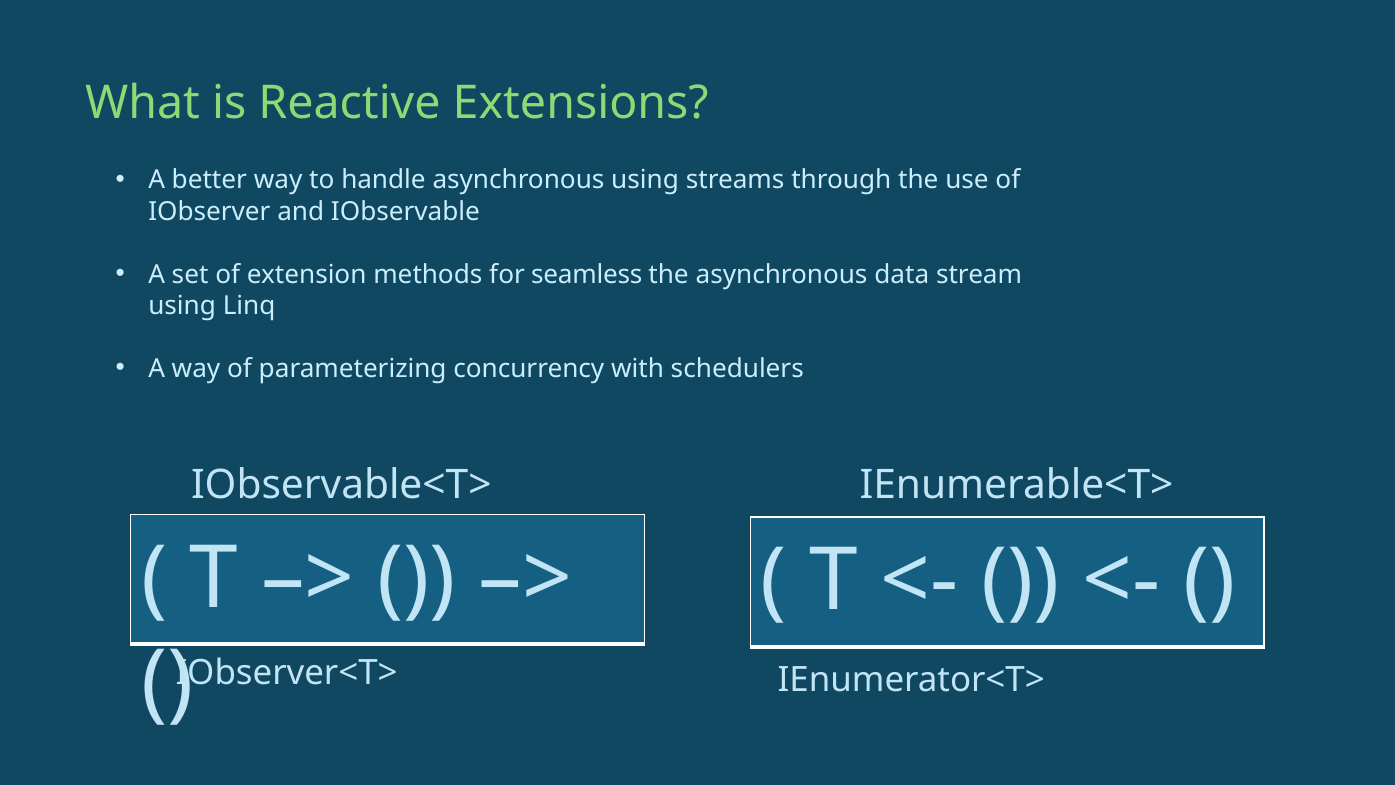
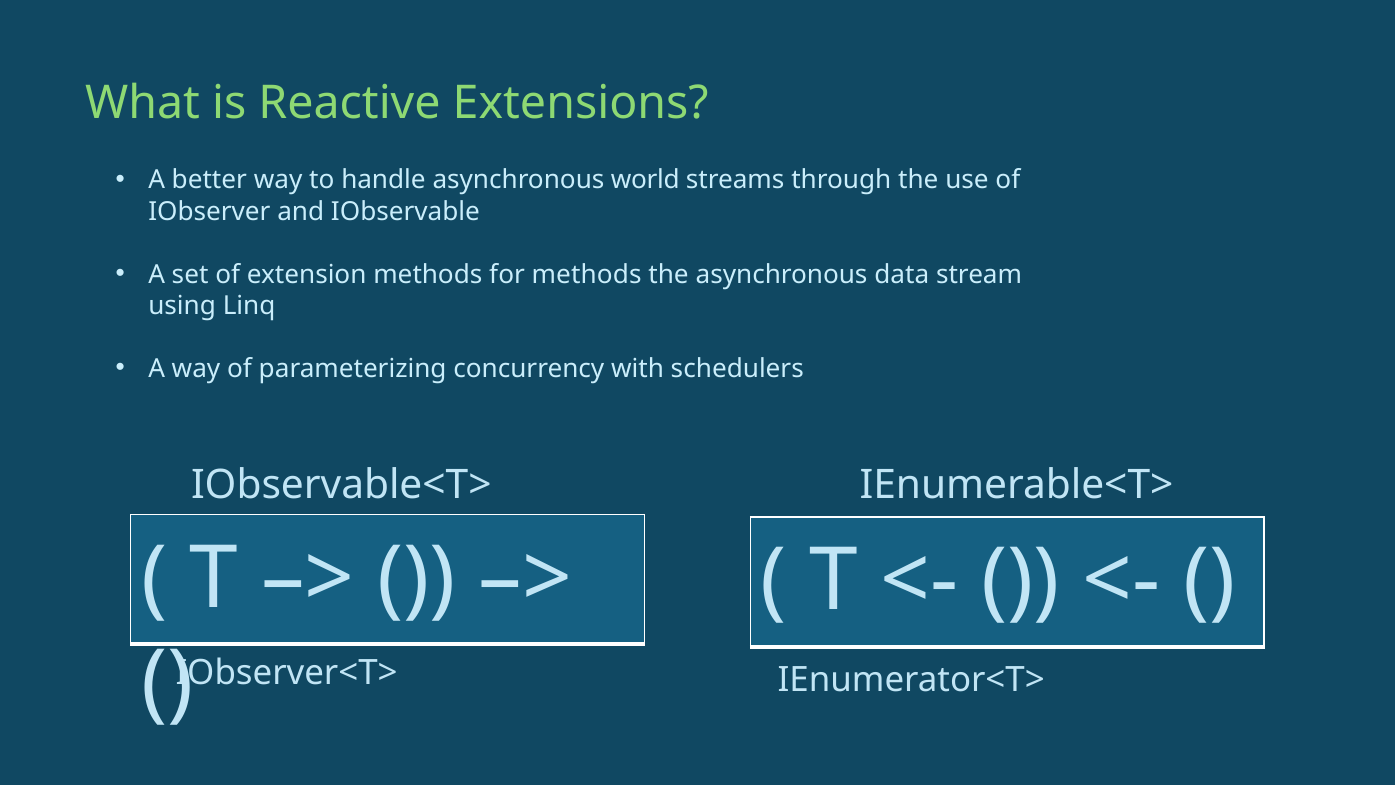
asynchronous using: using -> world
for seamless: seamless -> methods
